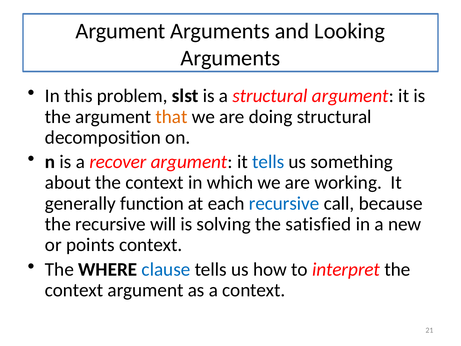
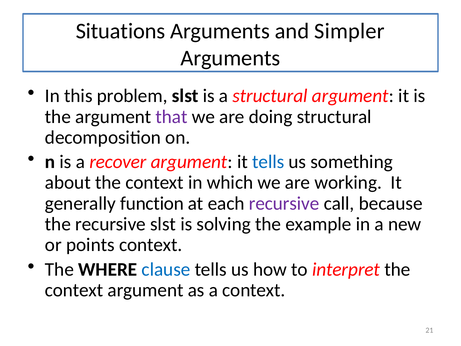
Argument at (121, 31): Argument -> Situations
Looking: Looking -> Simpler
that colour: orange -> purple
recursive at (284, 203) colour: blue -> purple
recursive will: will -> slst
satisfied: satisfied -> example
